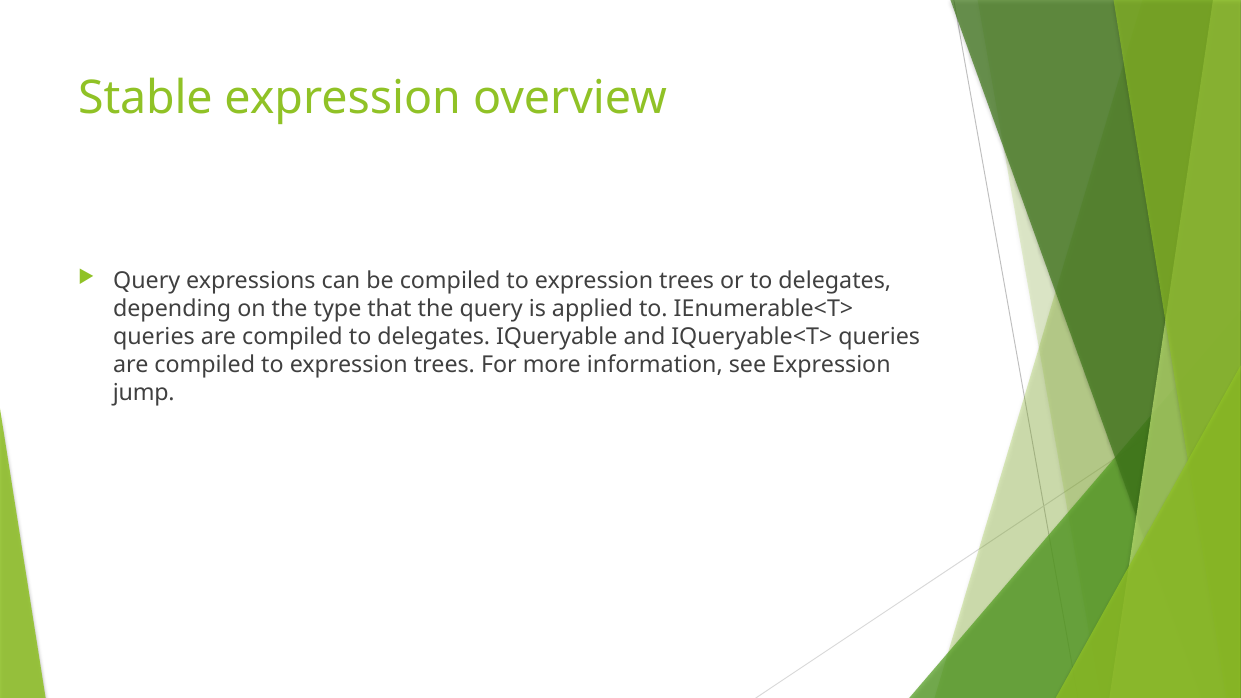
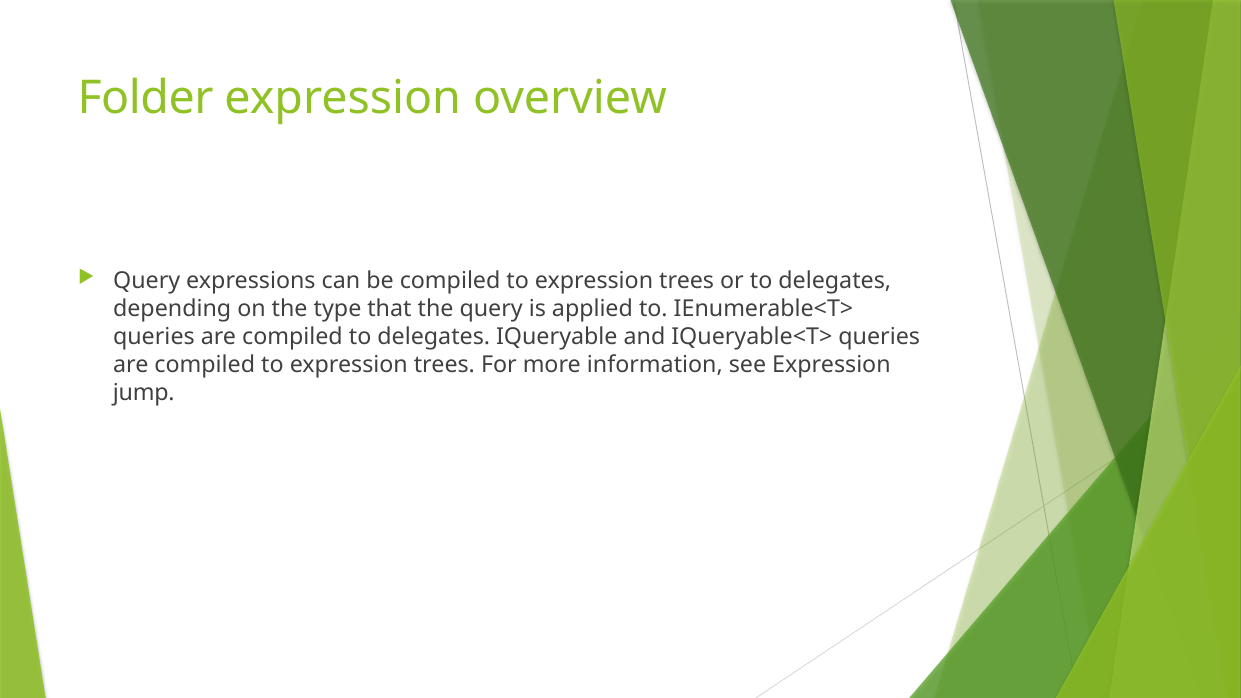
Stable: Stable -> Folder
